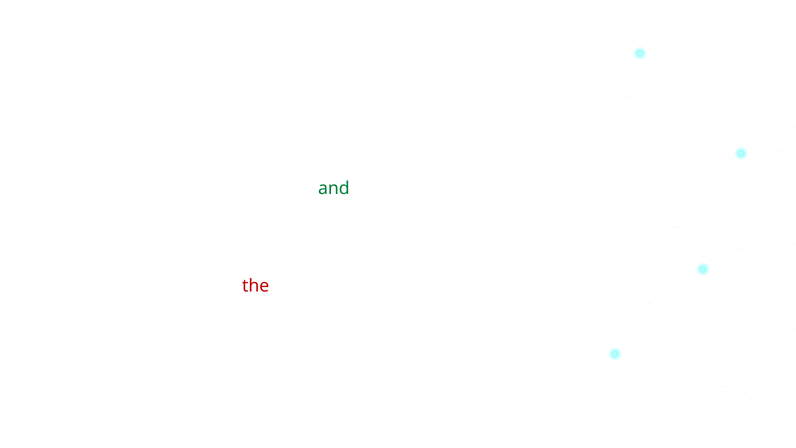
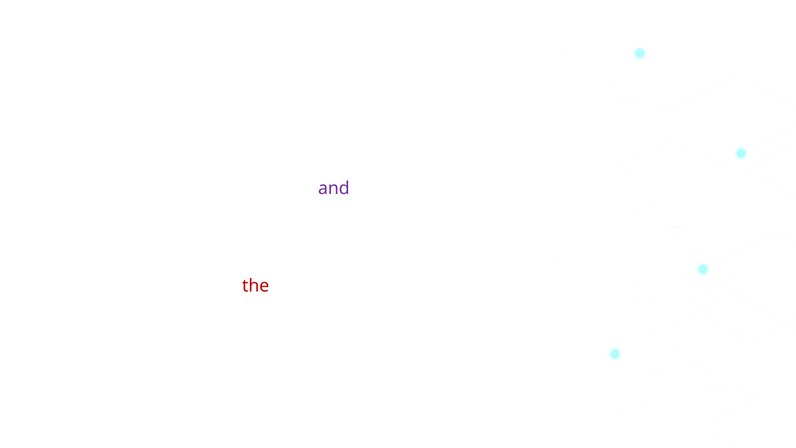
and at (334, 188) colour: green -> purple
